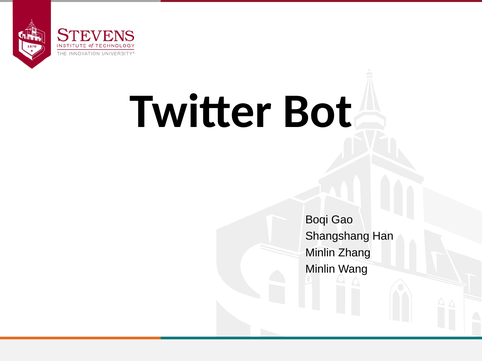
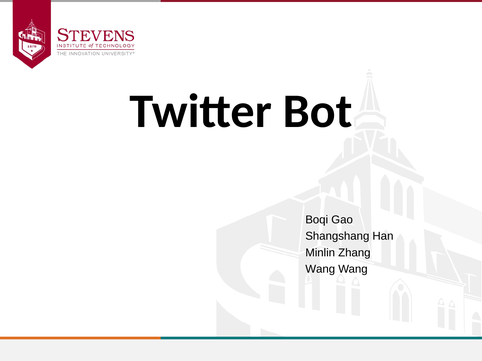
Minlin at (320, 269): Minlin -> Wang
